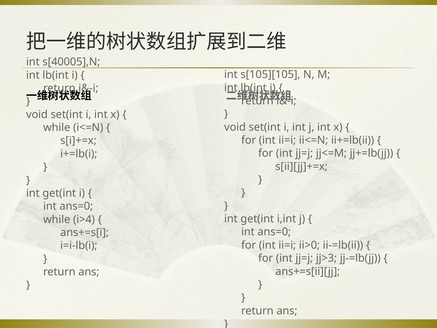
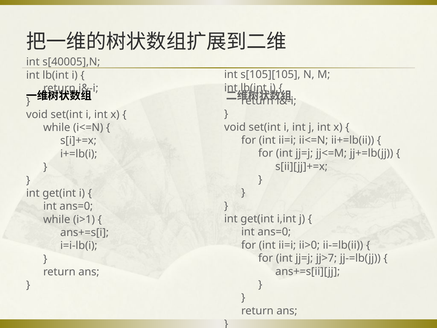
i>4: i>4 -> i>1
jj>3: jj>3 -> jj>7
